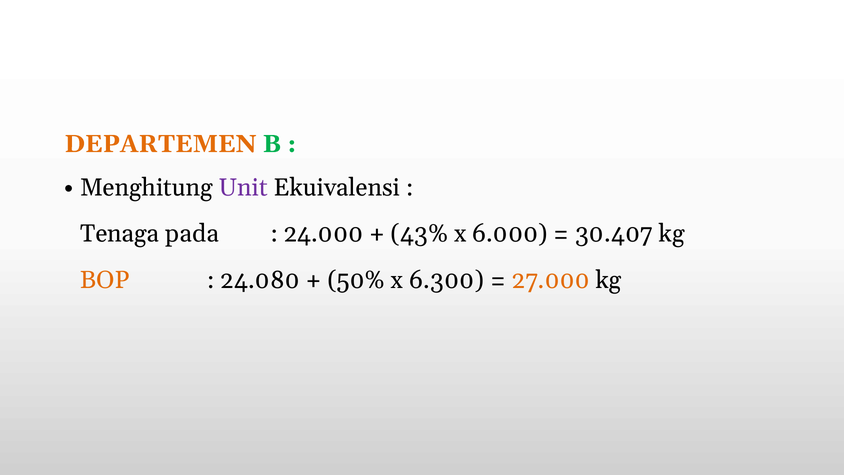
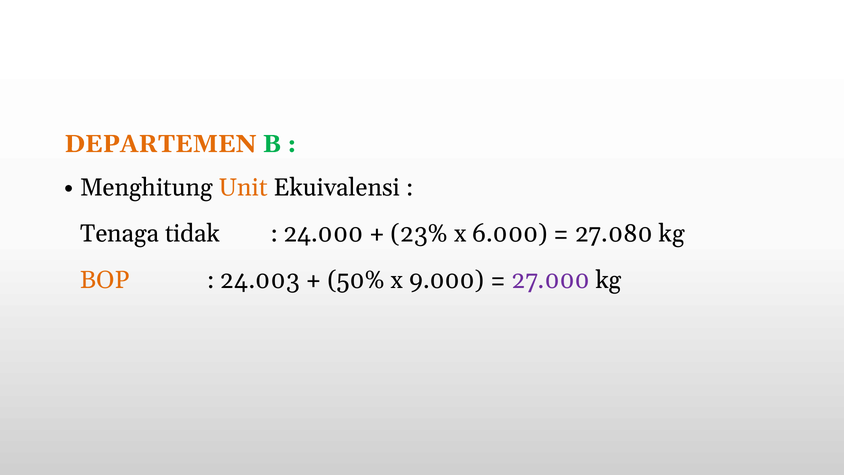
Unit colour: purple -> orange
pada: pada -> tidak
43%: 43% -> 23%
30.407: 30.407 -> 27.080
24.080: 24.080 -> 24.003
6.300: 6.300 -> 9.000
27.000 colour: orange -> purple
